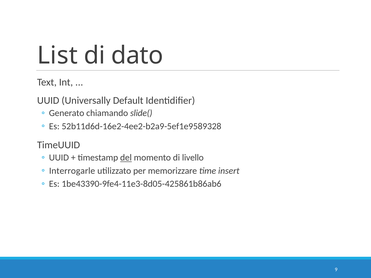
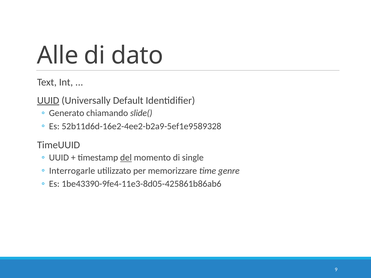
List: List -> Alle
UUID at (48, 101) underline: none -> present
livello: livello -> single
insert: insert -> genre
